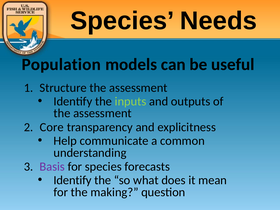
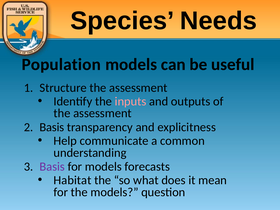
inputs colour: light green -> pink
Core at (52, 127): Core -> Basis
for species: species -> models
Identify at (73, 180): Identify -> Habitat
the making: making -> models
